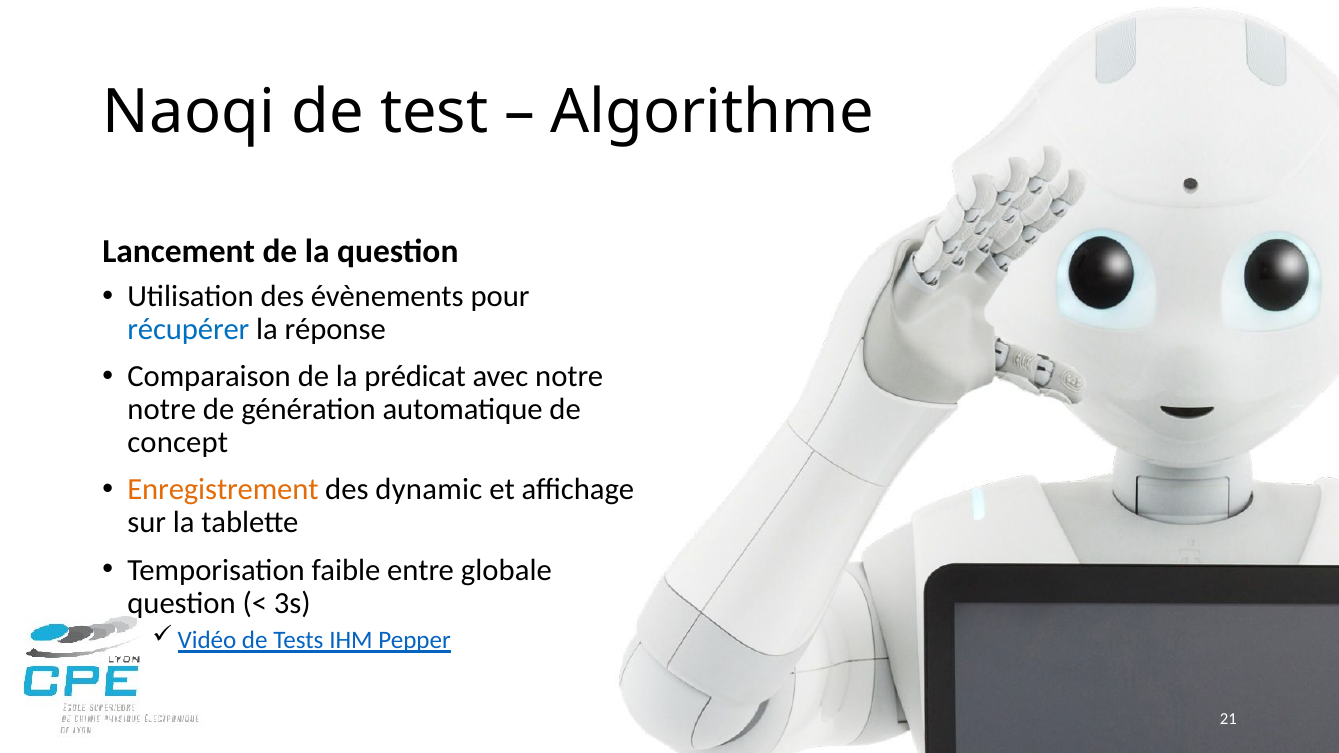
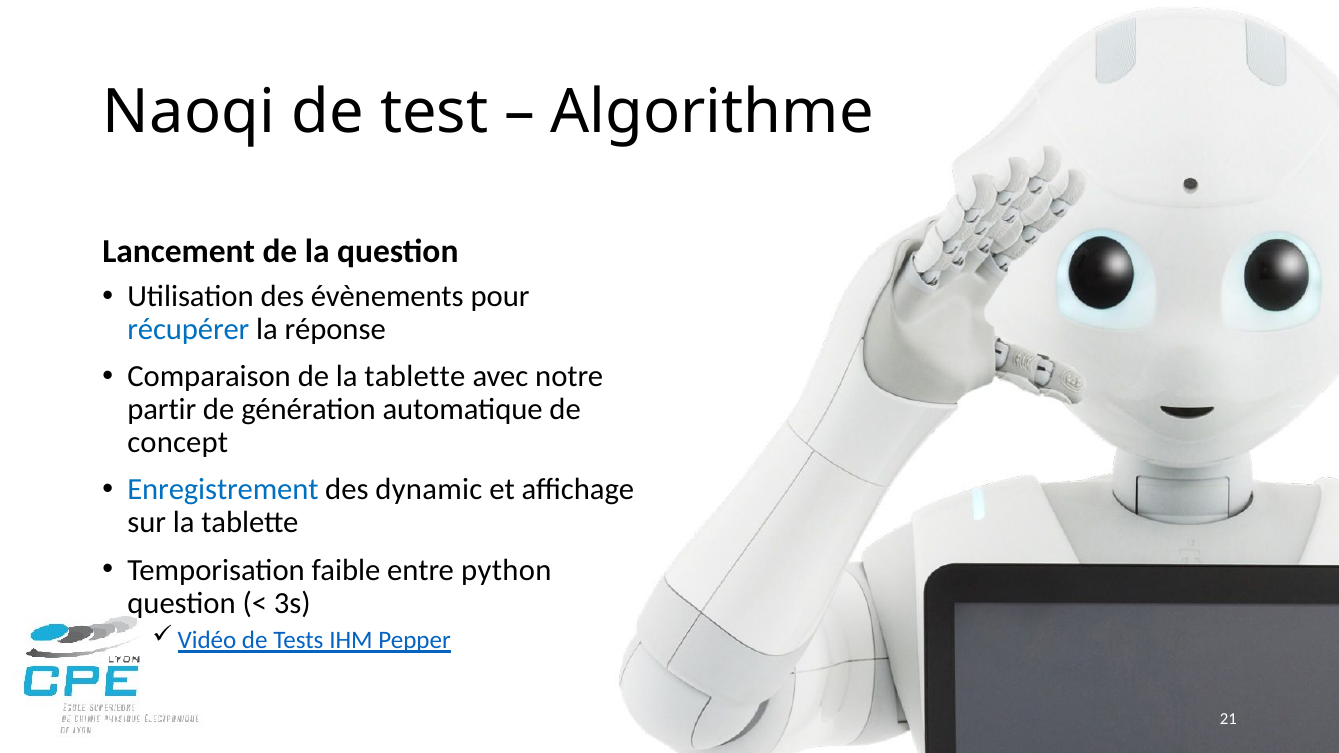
de la prédicat: prédicat -> tablette
notre at (162, 410): notre -> partir
Enregistrement colour: orange -> blue
globale: globale -> python
